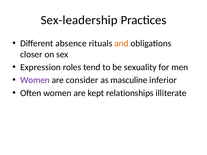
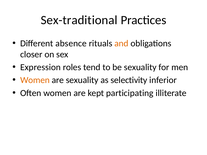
Sex-leadership: Sex-leadership -> Sex-traditional
Women at (35, 80) colour: purple -> orange
are consider: consider -> sexuality
masculine: masculine -> selectivity
relationships: relationships -> participating
